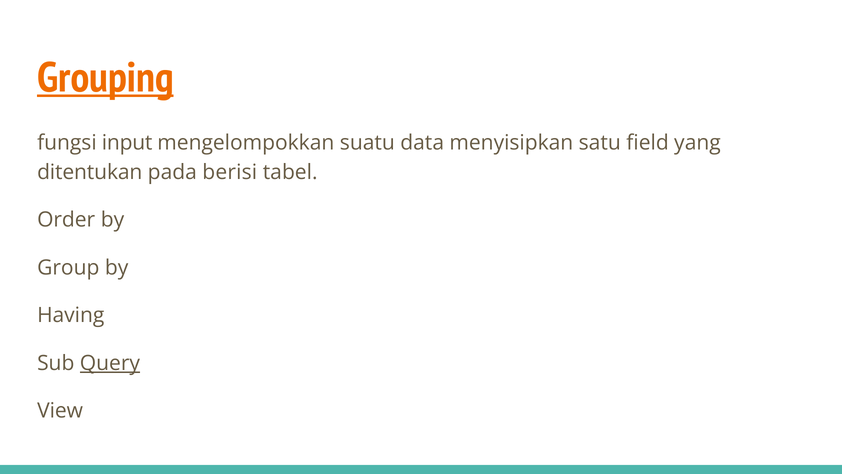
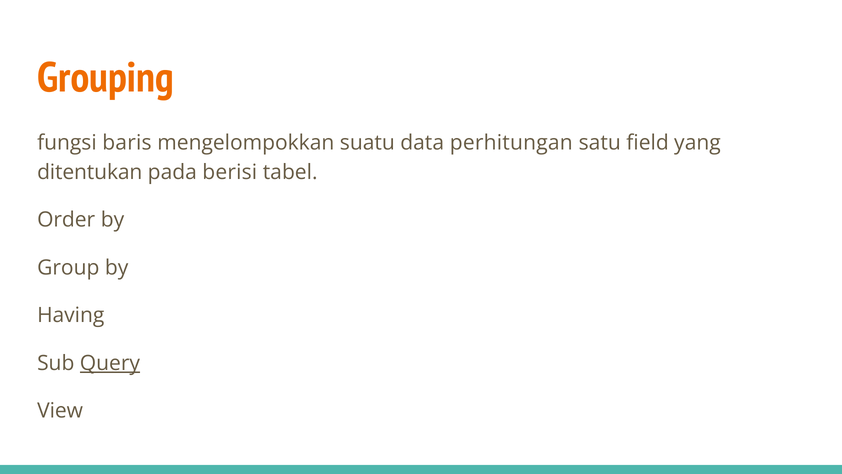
Grouping underline: present -> none
input: input -> baris
menyisipkan: menyisipkan -> perhitungan
